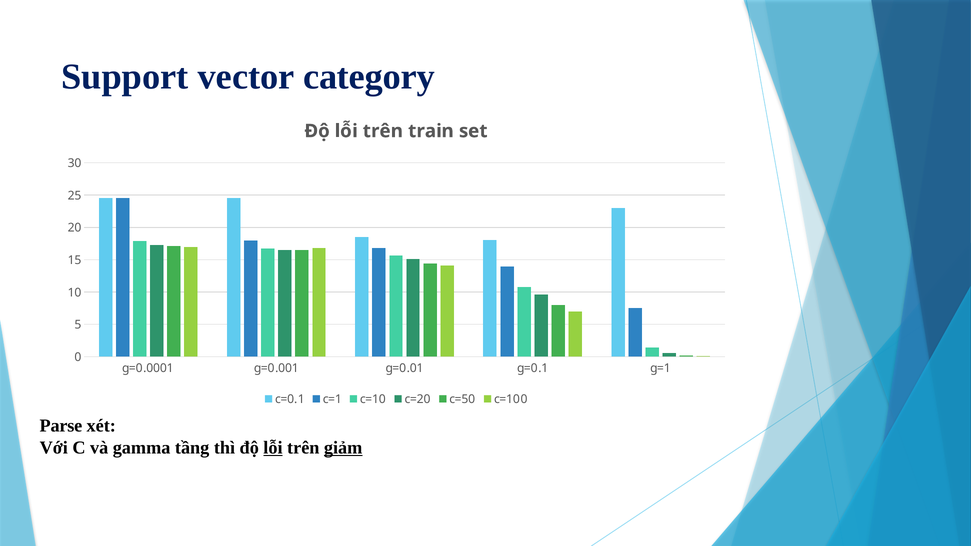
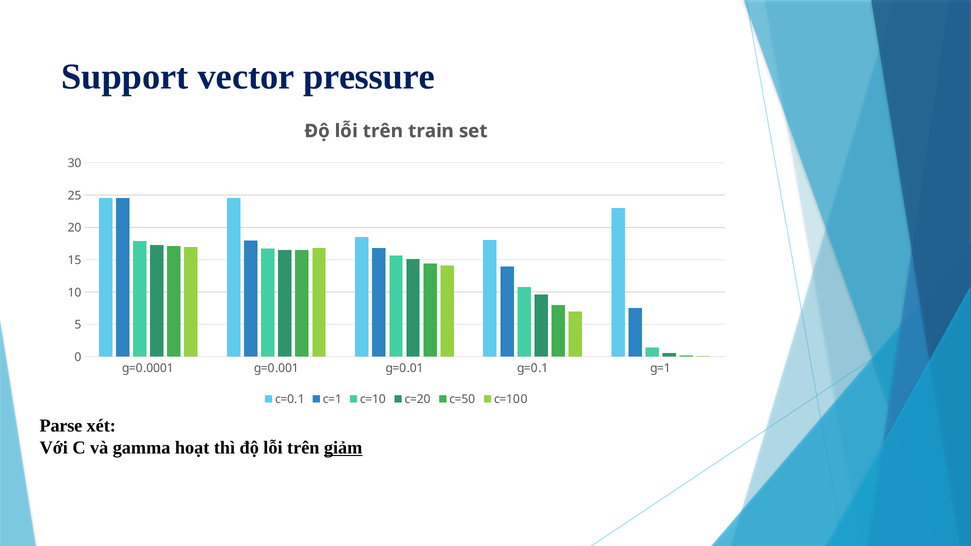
category: category -> pressure
tầng: tầng -> hoạt
lỗi at (273, 448) underline: present -> none
